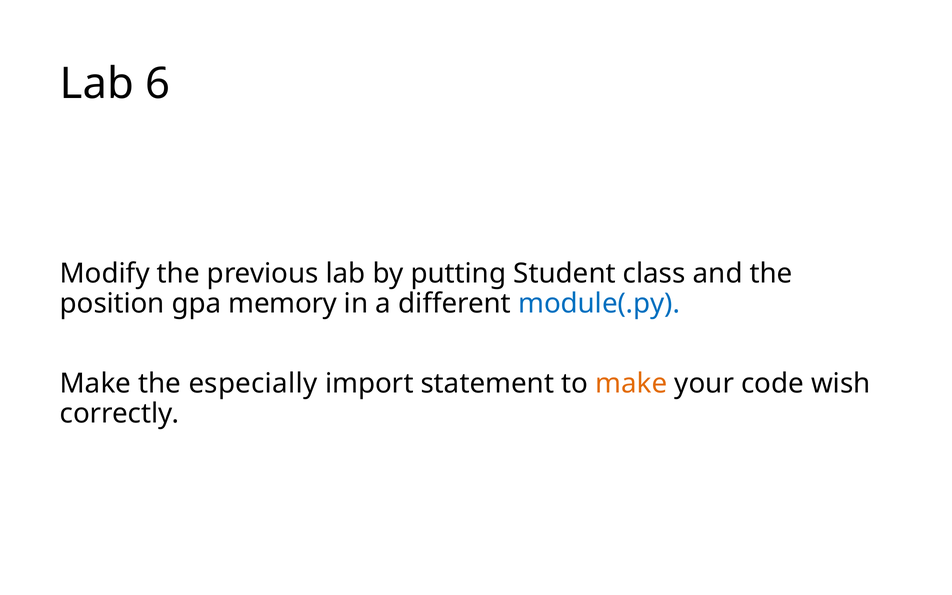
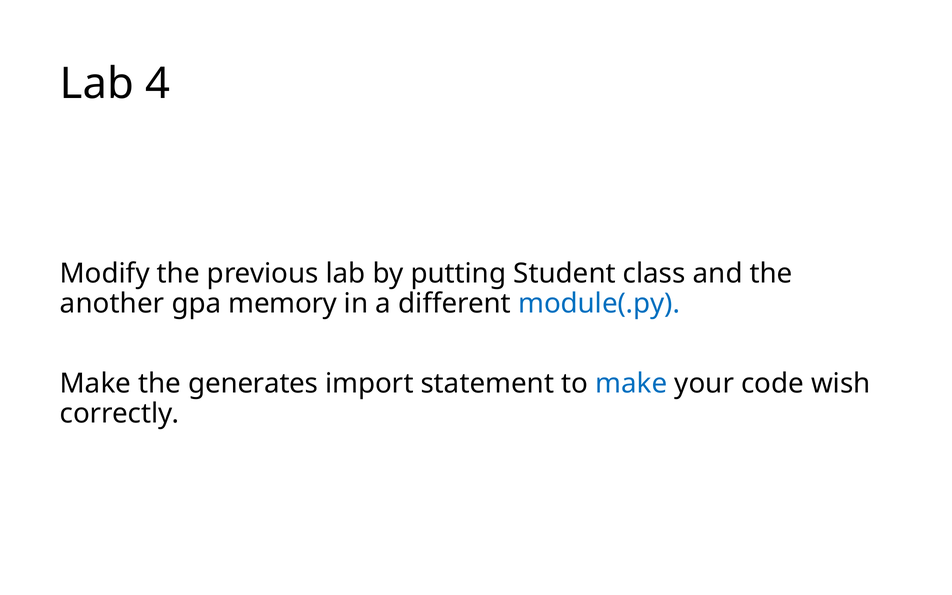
6: 6 -> 4
position: position -> another
especially: especially -> generates
make at (631, 383) colour: orange -> blue
